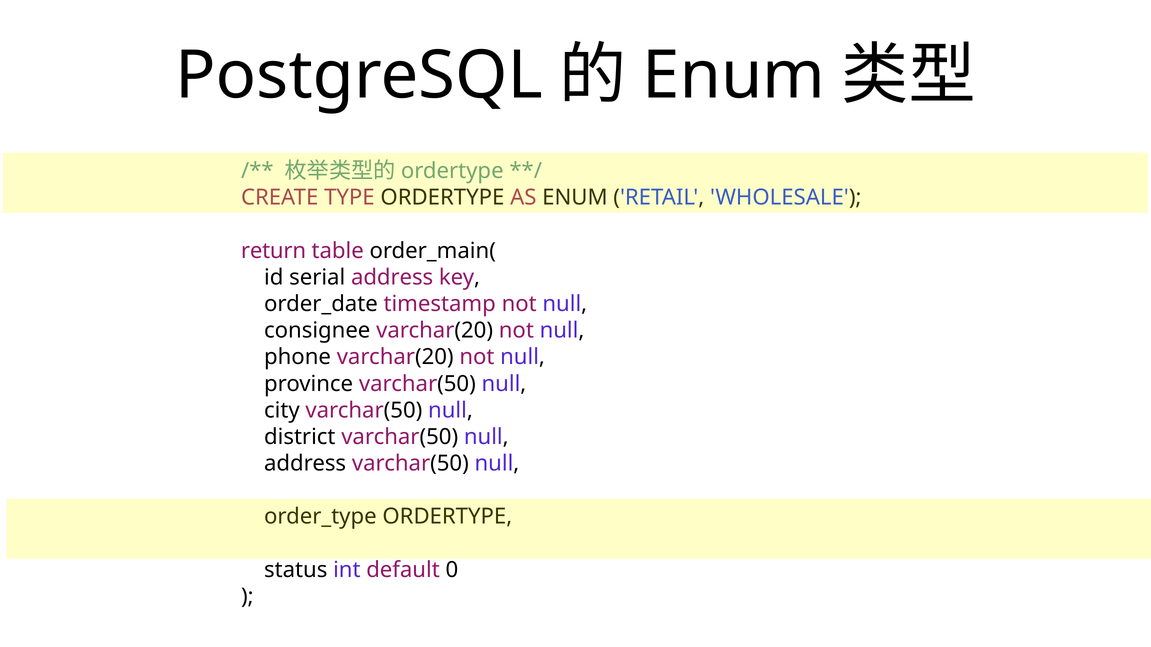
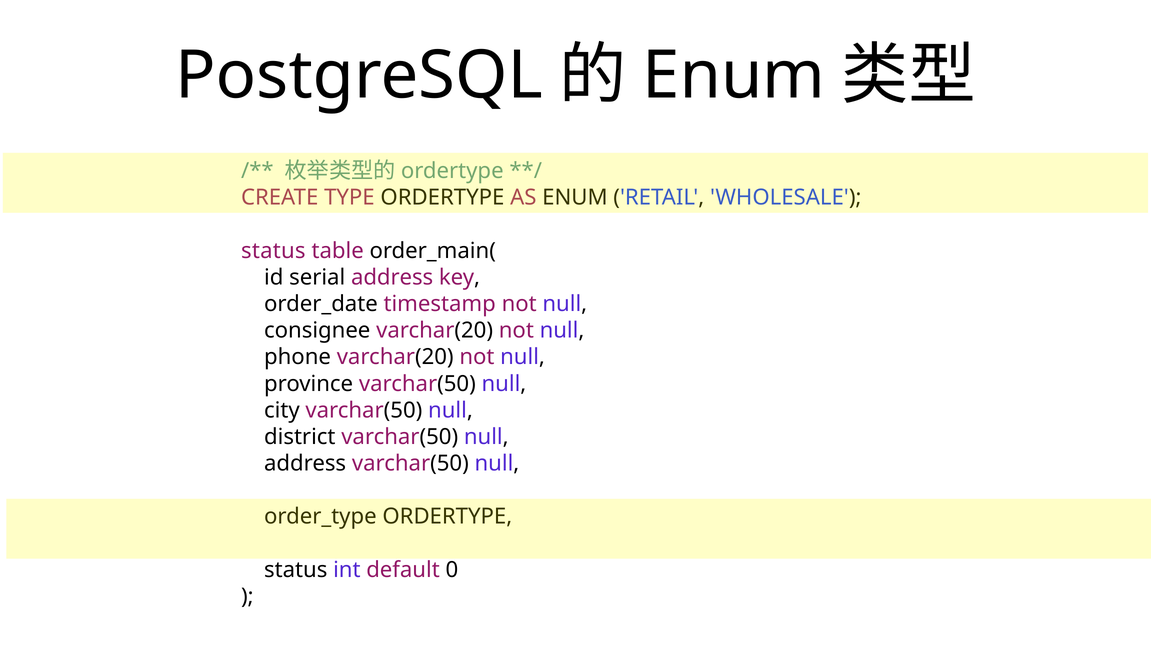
return at (274, 251): return -> status
